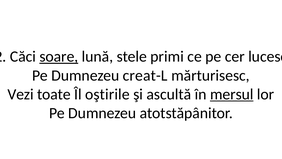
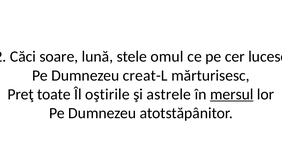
soare underline: present -> none
primi: primi -> omul
Vezi: Vezi -> Preţ
ascultă: ascultă -> astrele
